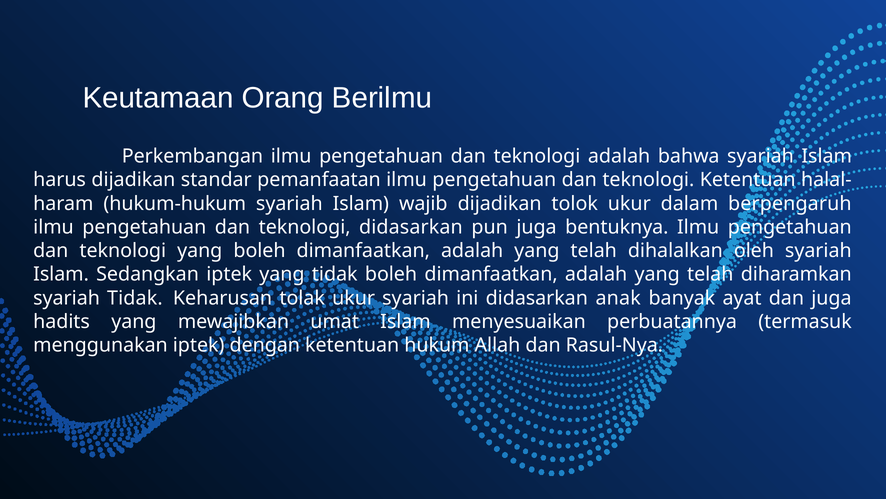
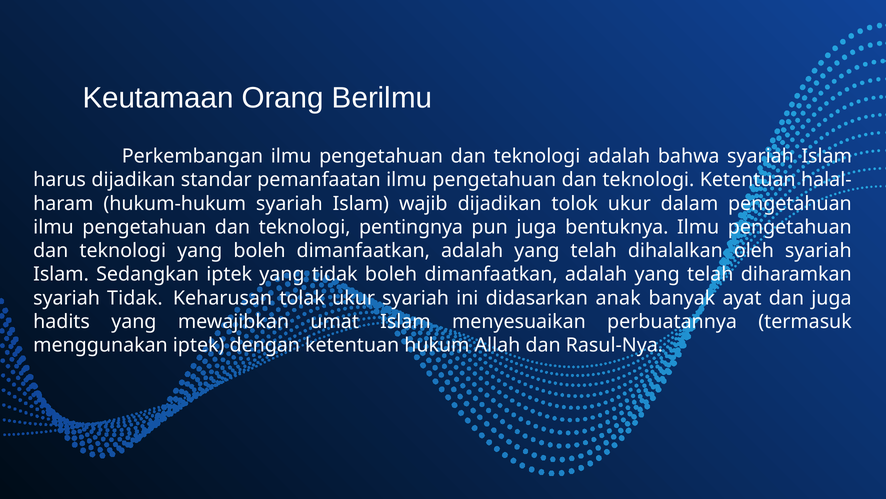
dalam berpengaruh: berpengaruh -> pengetahuan
teknologi didasarkan: didasarkan -> pentingnya
